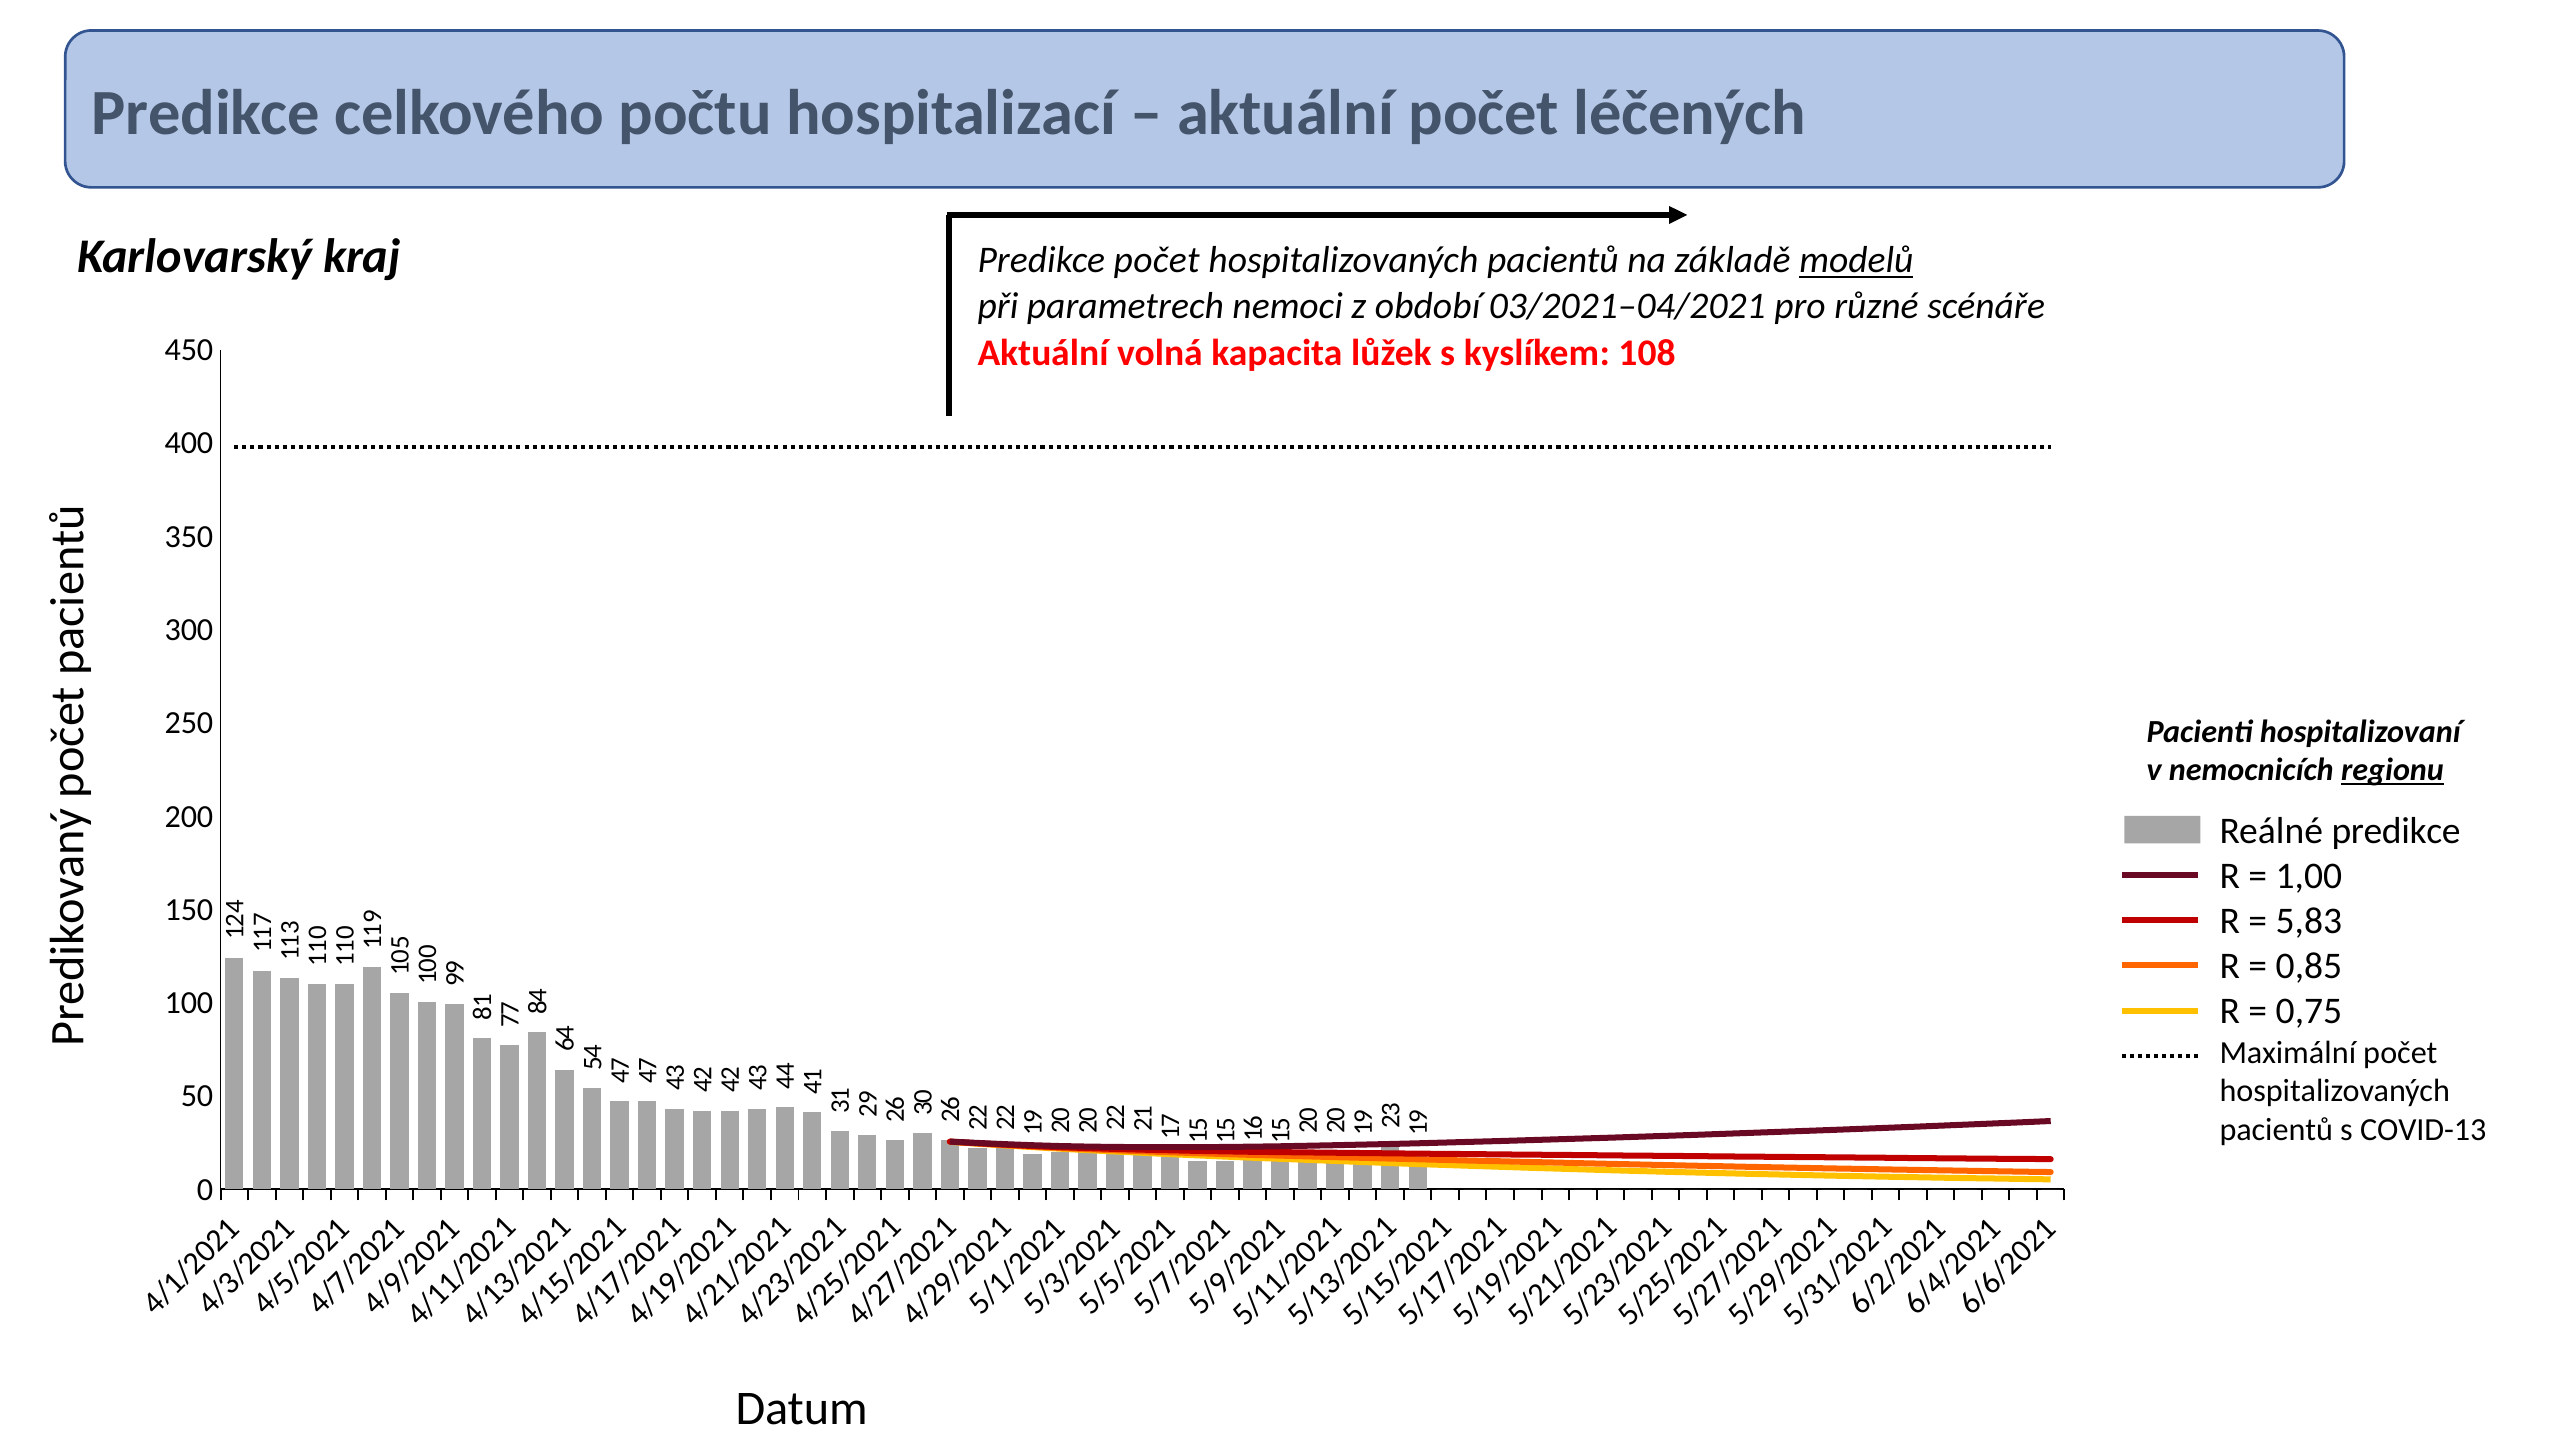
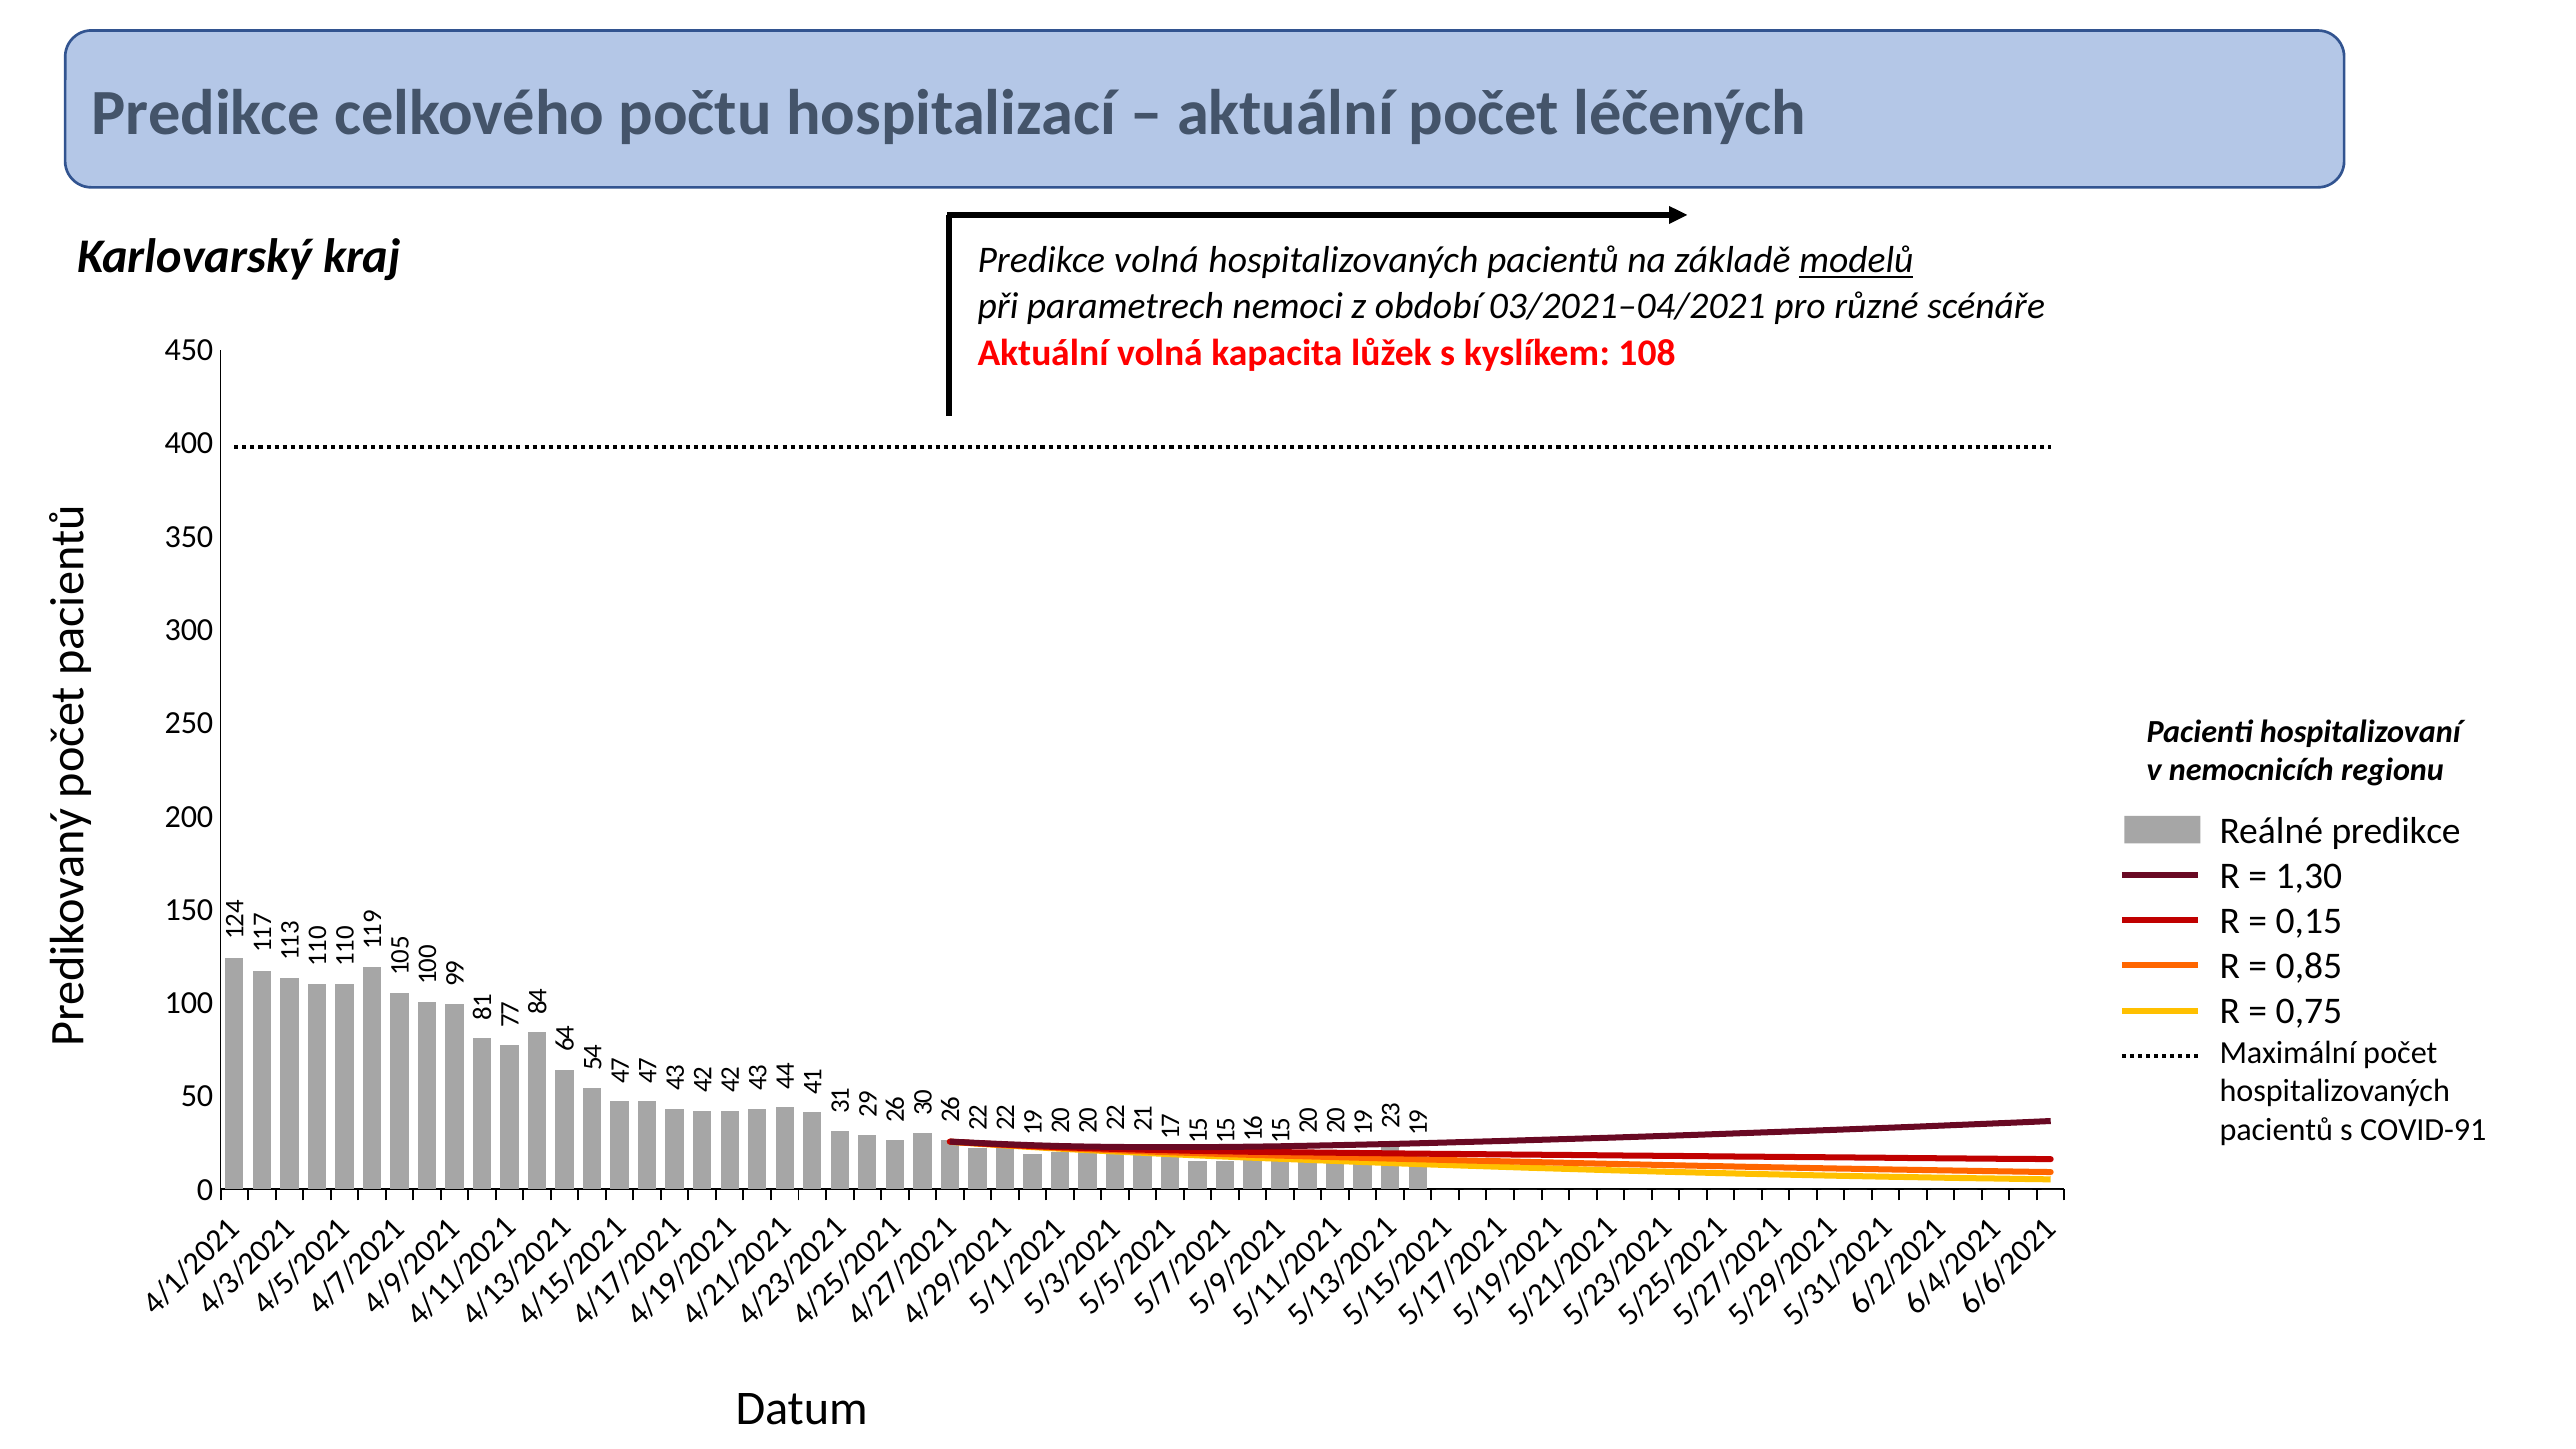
Predikce počet: počet -> volná
regionu underline: present -> none
1,00: 1,00 -> 1,30
5,83: 5,83 -> 0,15
COVID-13: COVID-13 -> COVID-91
